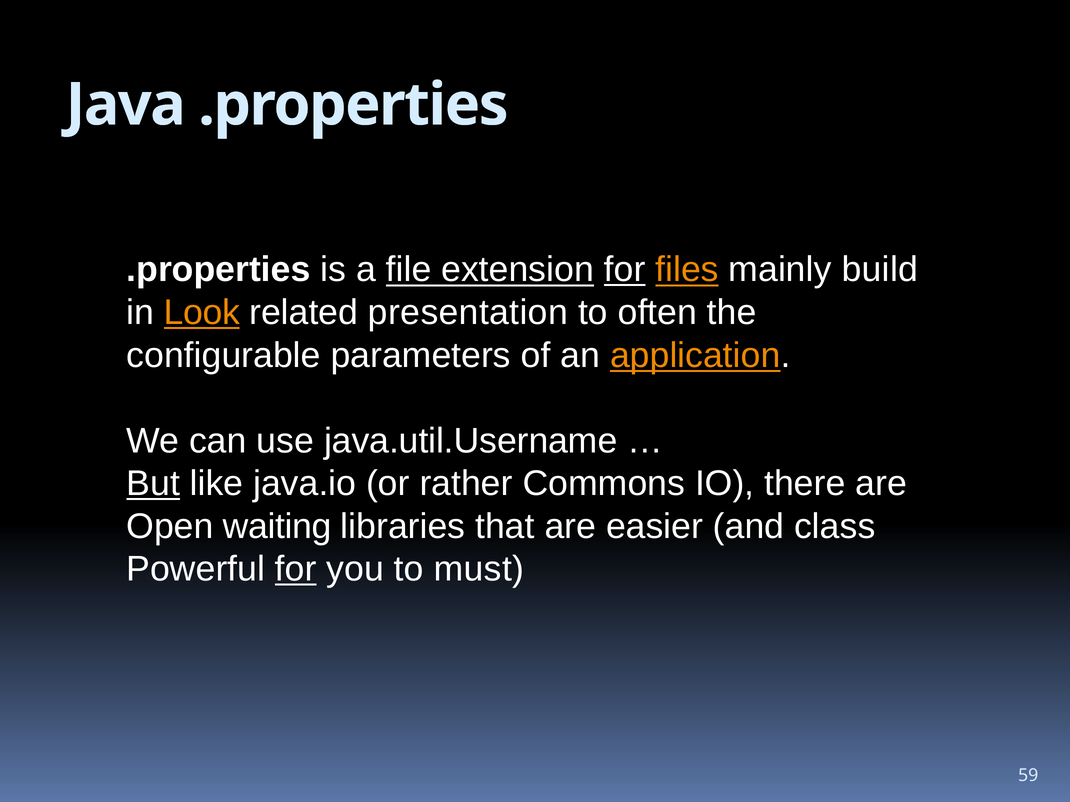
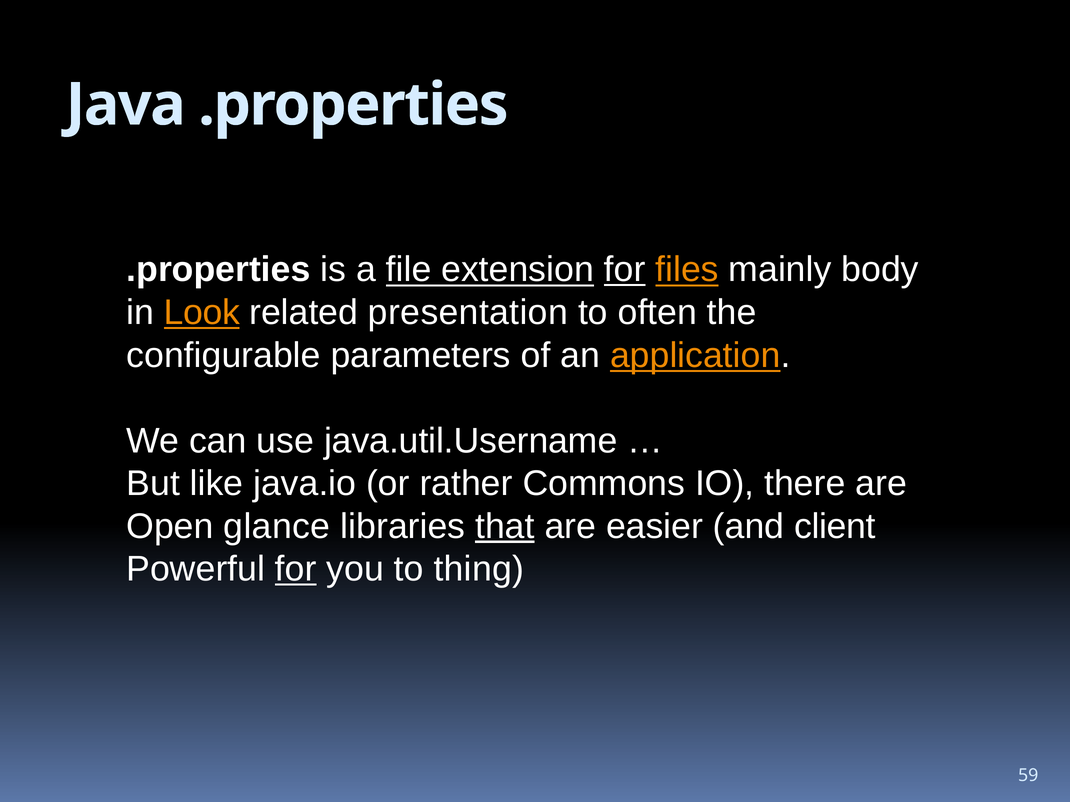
build: build -> body
But underline: present -> none
waiting: waiting -> glance
that underline: none -> present
class: class -> client
must: must -> thing
